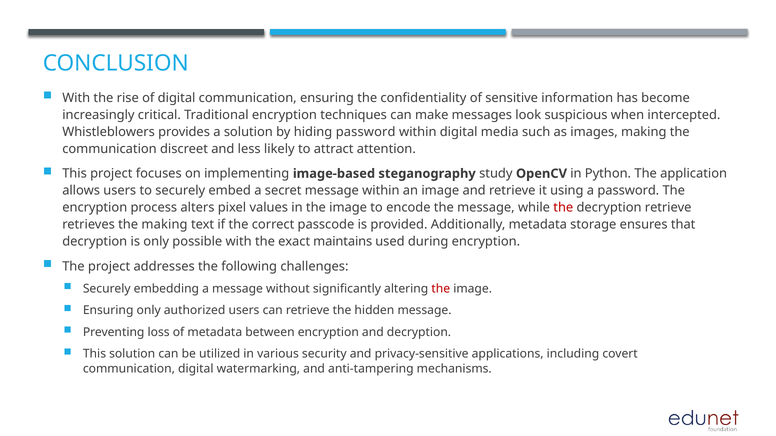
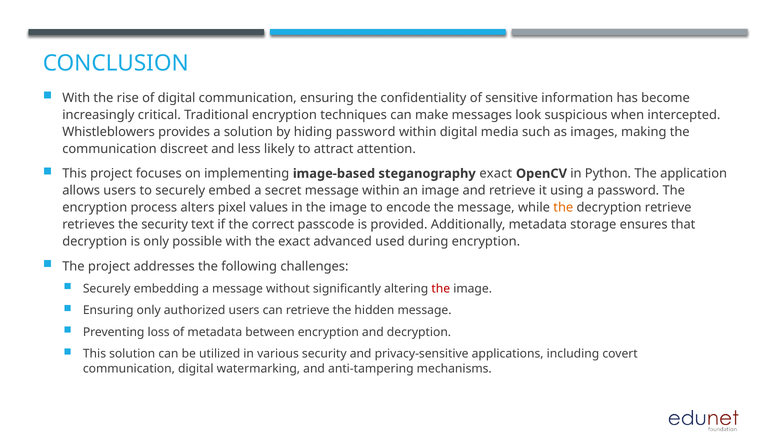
steganography study: study -> exact
the at (563, 208) colour: red -> orange
the making: making -> security
maintains: maintains -> advanced
